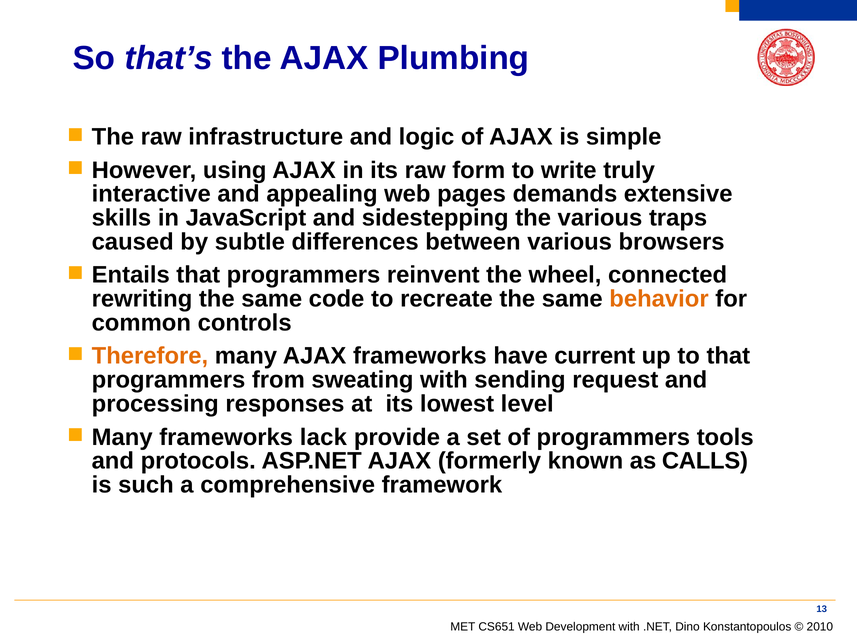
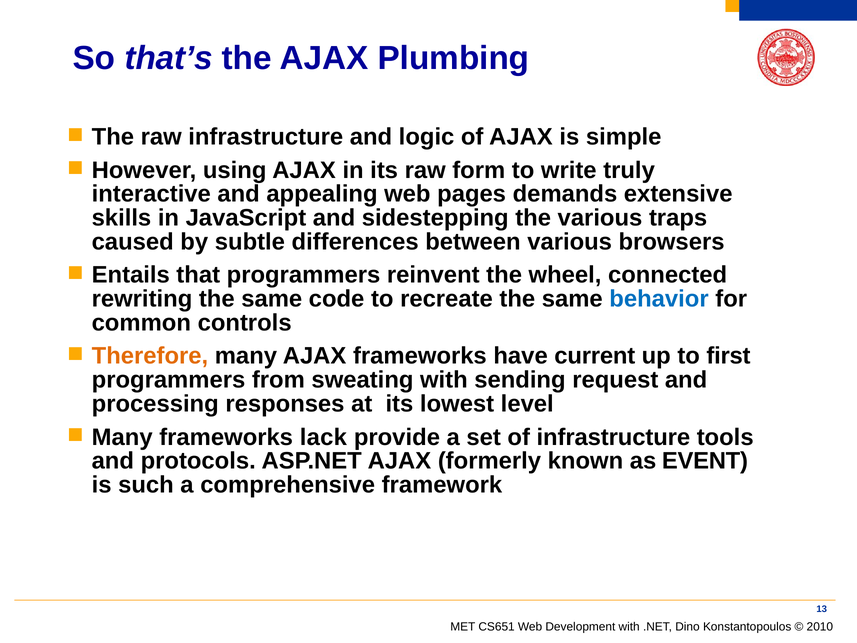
behavior colour: orange -> blue
to that: that -> first
of programmers: programmers -> infrastructure
CALLS: CALLS -> EVENT
